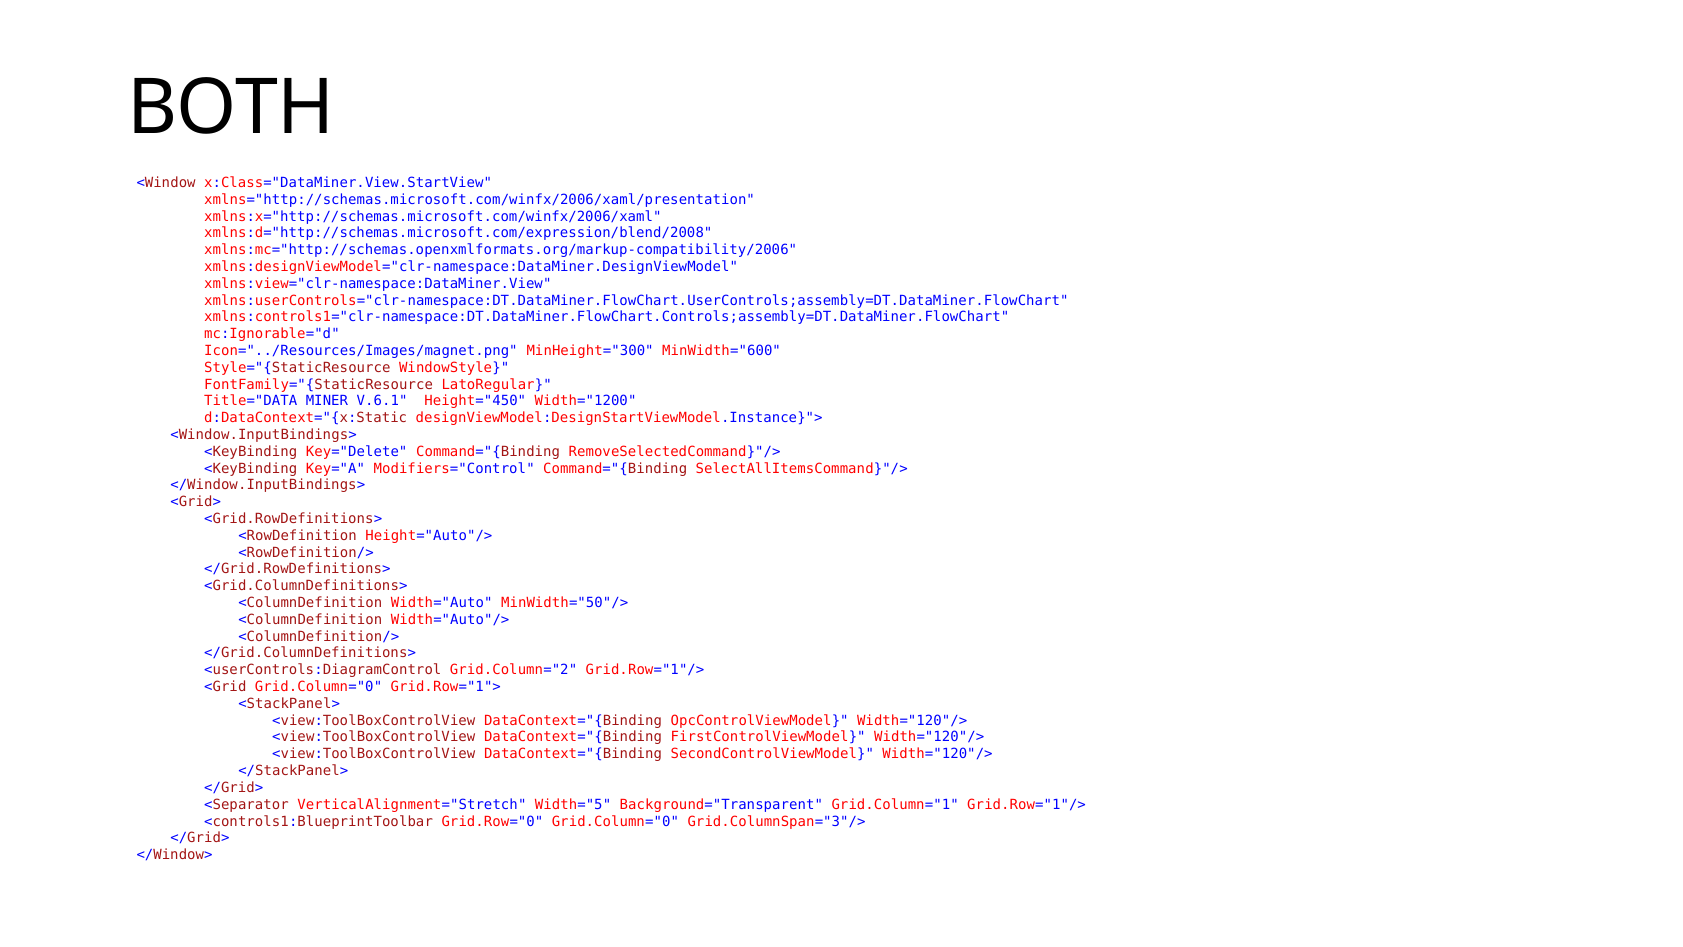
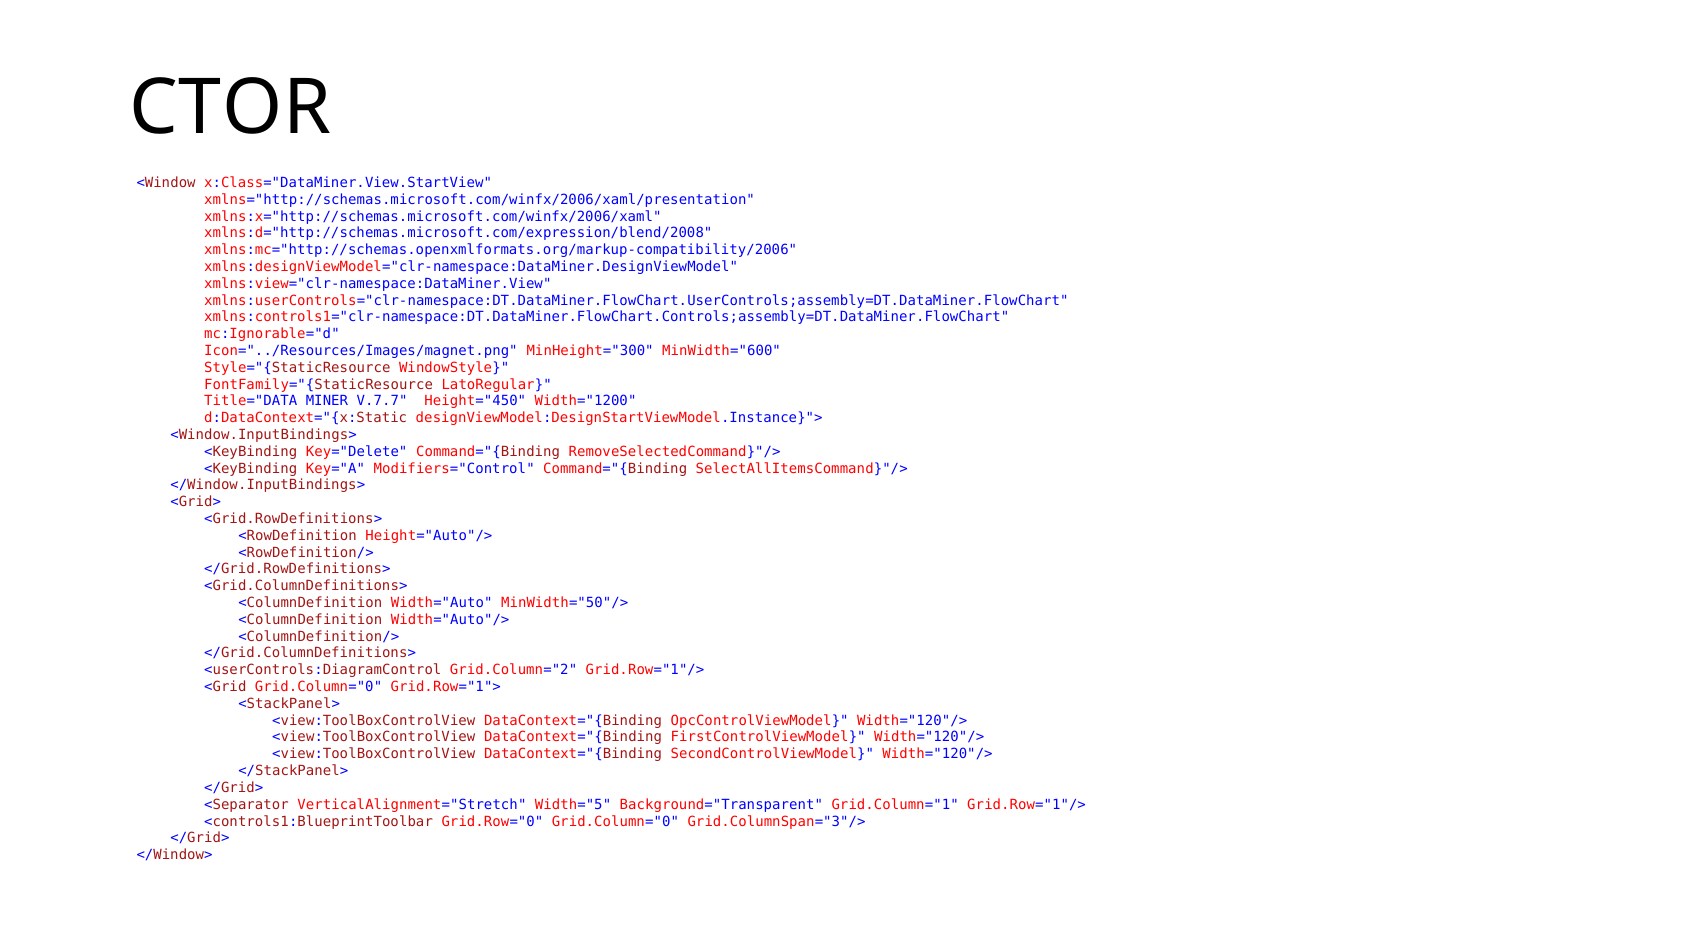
BOTH: BOTH -> CTOR
V.6.1: V.6.1 -> V.7.7
